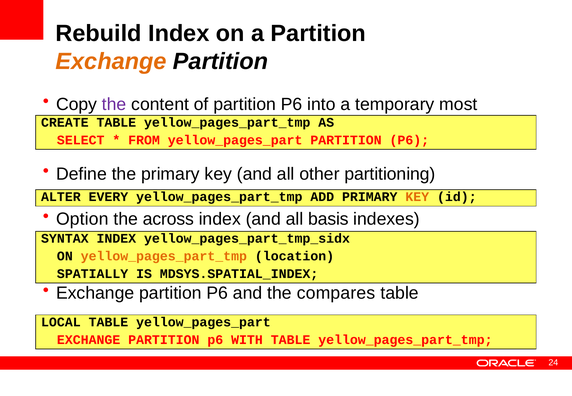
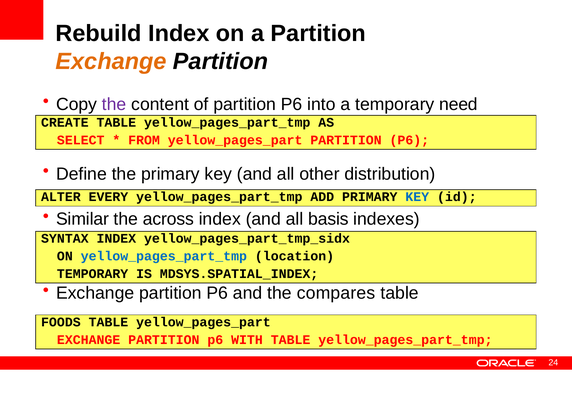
most: most -> need
partitioning: partitioning -> distribution
KEY at (417, 197) colour: orange -> blue
Option: Option -> Similar
yellow_pages_part_tmp at (164, 256) colour: orange -> blue
SPATIALLY at (93, 274): SPATIALLY -> TEMPORARY
LOCAL: LOCAL -> FOODS
